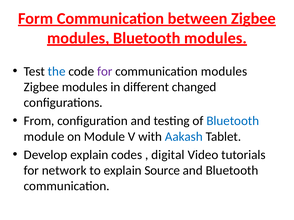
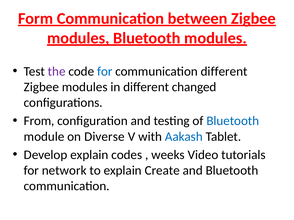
the colour: blue -> purple
for at (105, 71) colour: purple -> blue
communication modules: modules -> different
on Module: Module -> Diverse
digital: digital -> weeks
Source: Source -> Create
